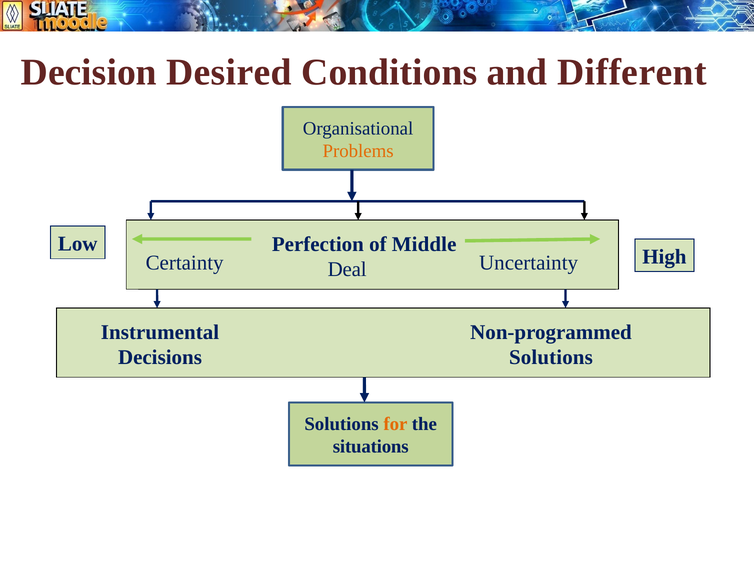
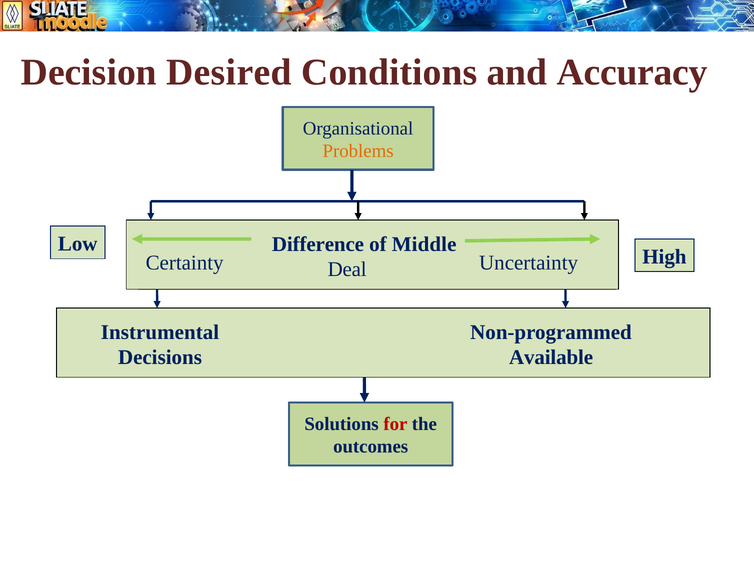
Different: Different -> Accuracy
Perfection: Perfection -> Difference
Solutions at (551, 357): Solutions -> Available
for colour: orange -> red
situations: situations -> outcomes
